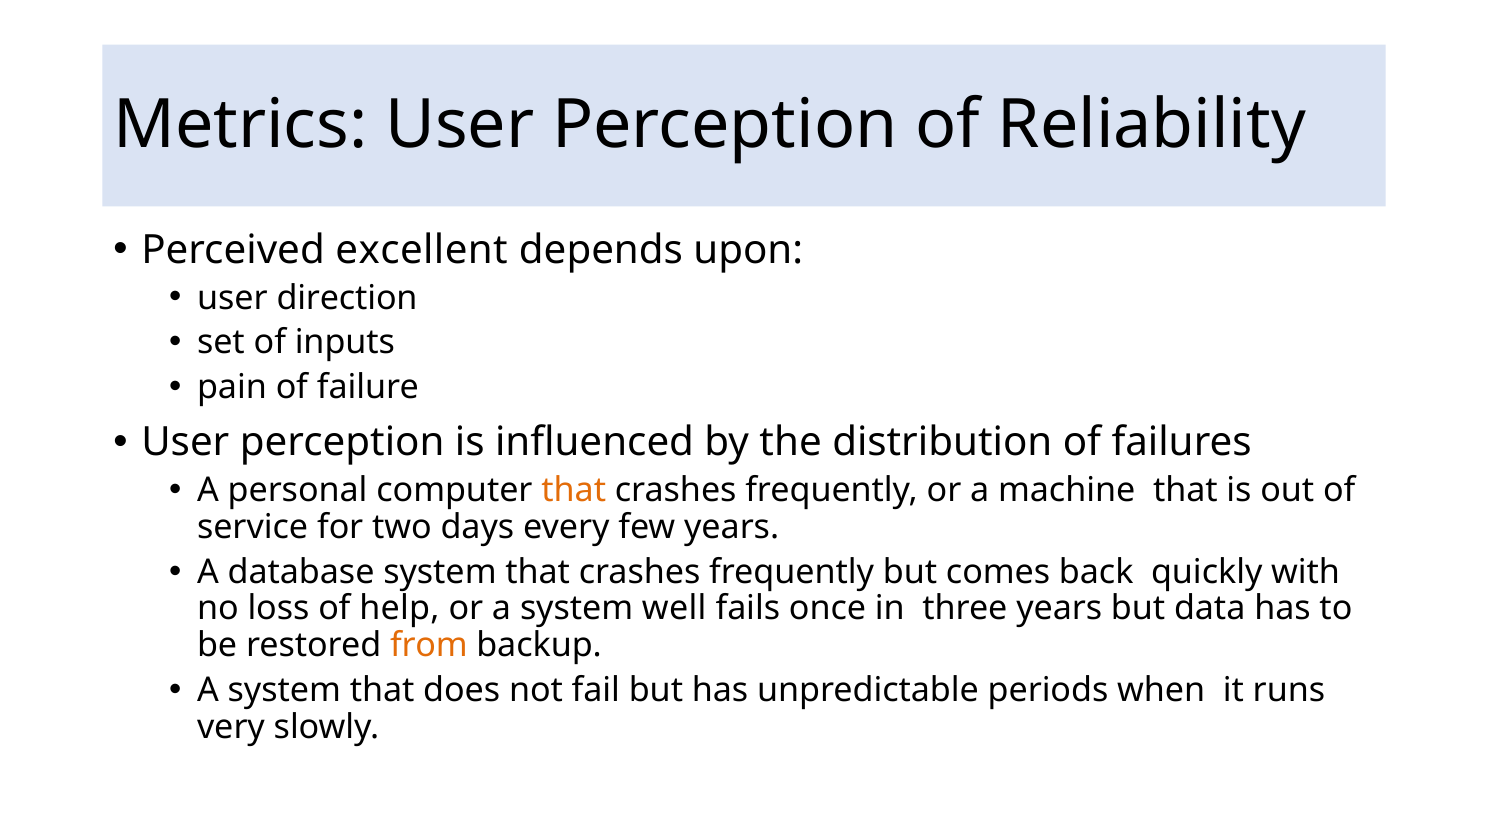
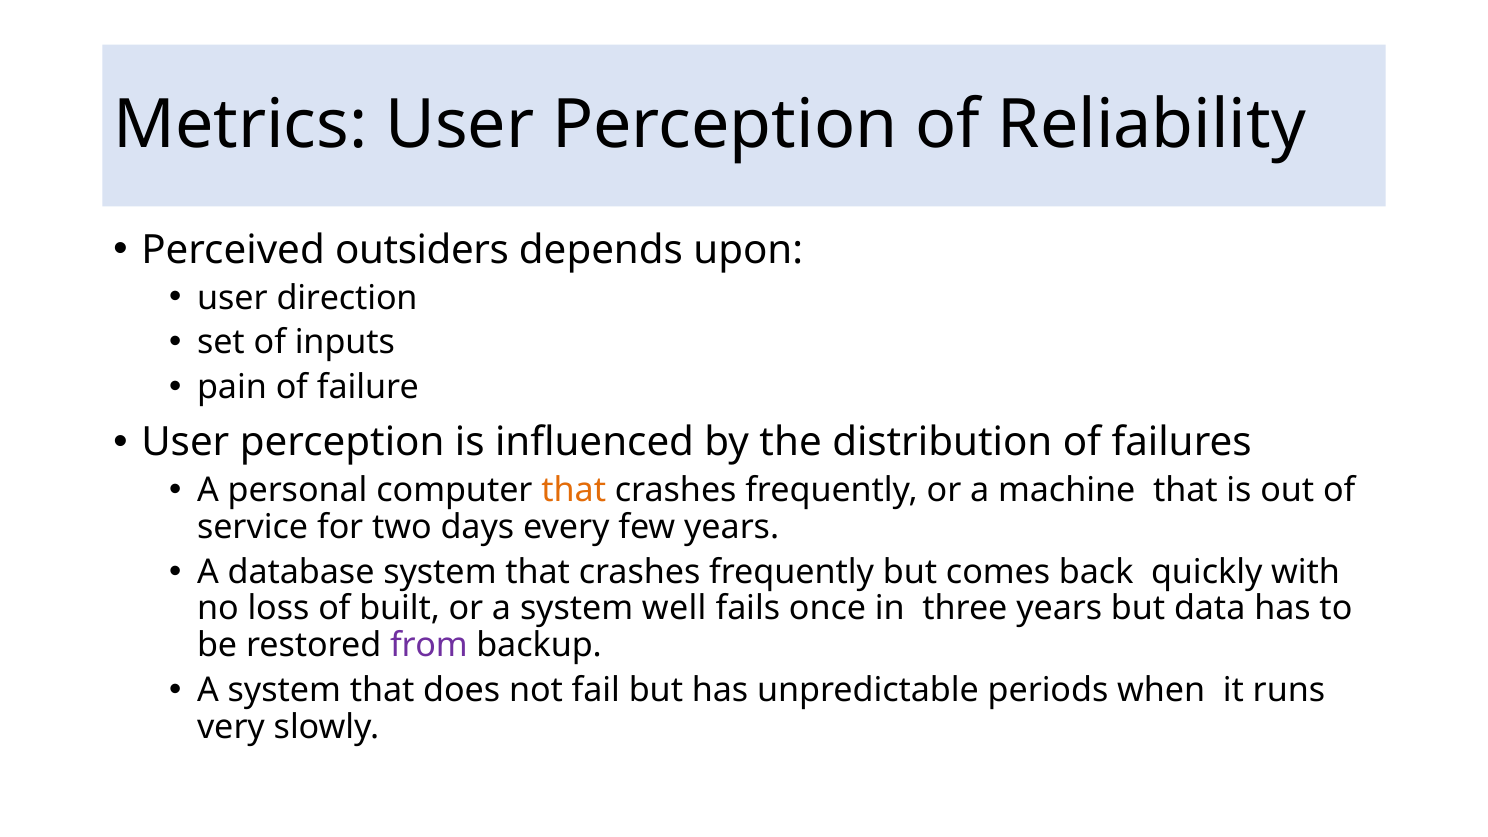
excellent: excellent -> outsiders
help: help -> built
from colour: orange -> purple
